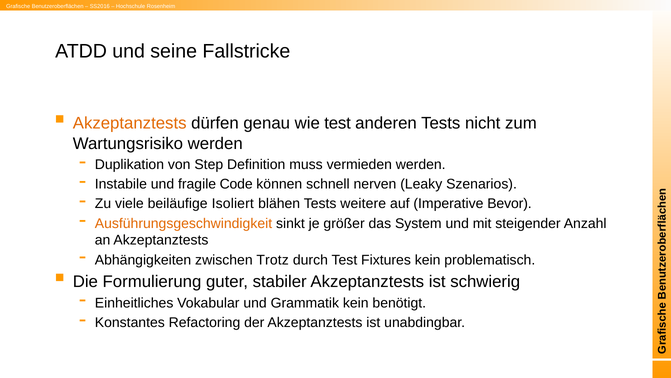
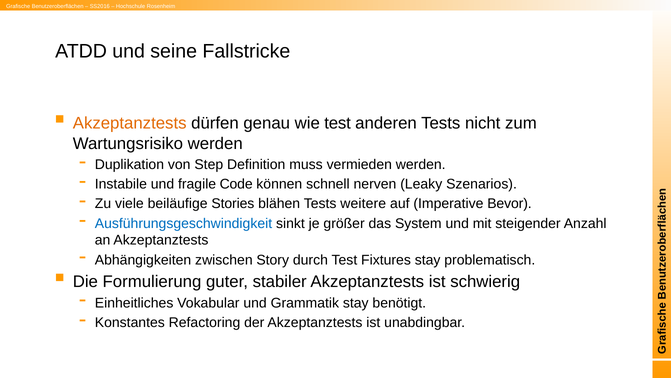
Isoliert: Isoliert -> Stories
Ausführungsgeschwindigkeit colour: orange -> blue
Trotz: Trotz -> Story
Fixtures kein: kein -> stay
Grammatik kein: kein -> stay
